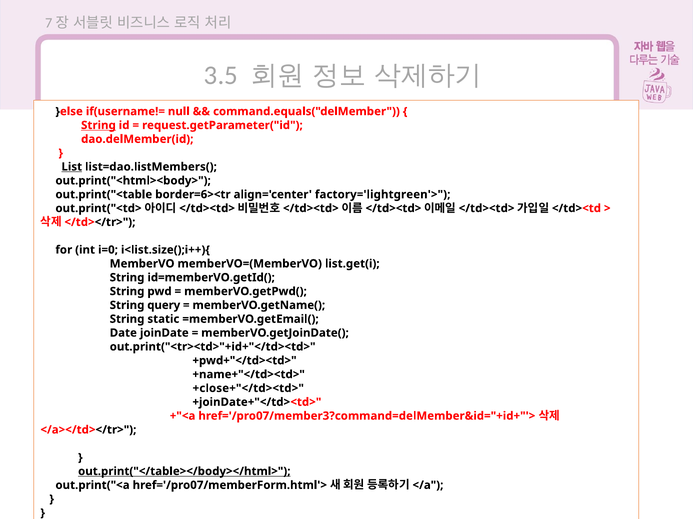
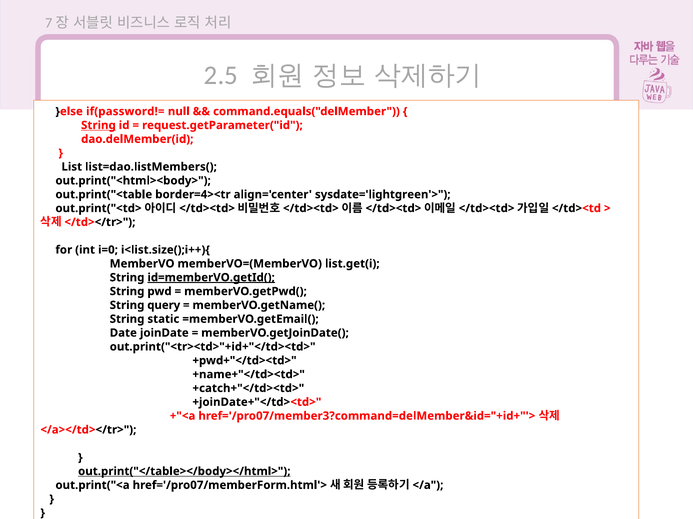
3.5: 3.5 -> 2.5
if(username!=: if(username!= -> if(password!=
List underline: present -> none
border=6><tr: border=6><tr -> border=4><tr
factory='lightgreen'>: factory='lightgreen'> -> sysdate='lightgreen'>
id=memberVO.getId( underline: none -> present
+close+"</td><td>: +close+"</td><td> -> +catch+"</td><td>
